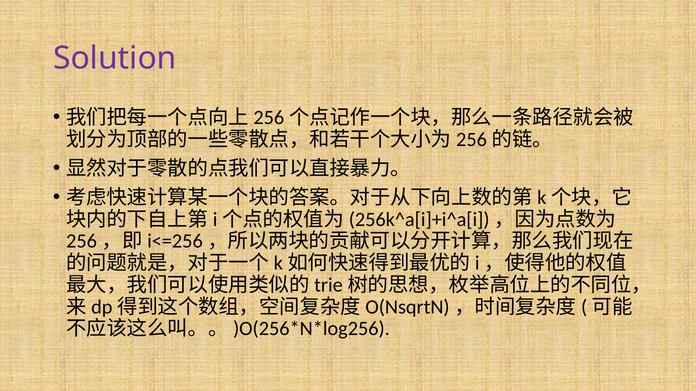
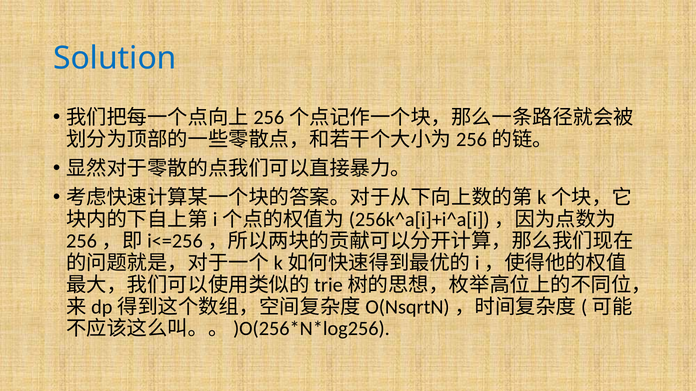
Solution colour: purple -> blue
